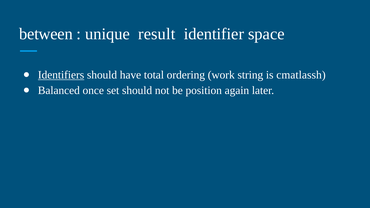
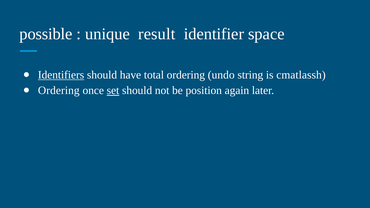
between: between -> possible
work: work -> undo
Balanced at (59, 91): Balanced -> Ordering
set underline: none -> present
